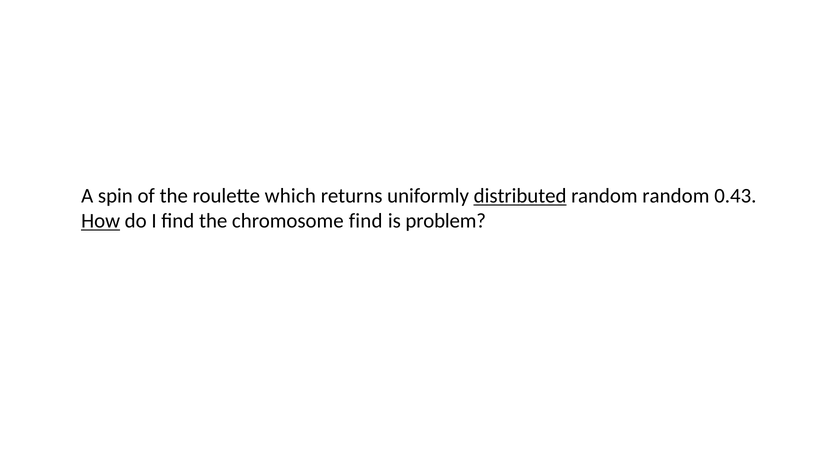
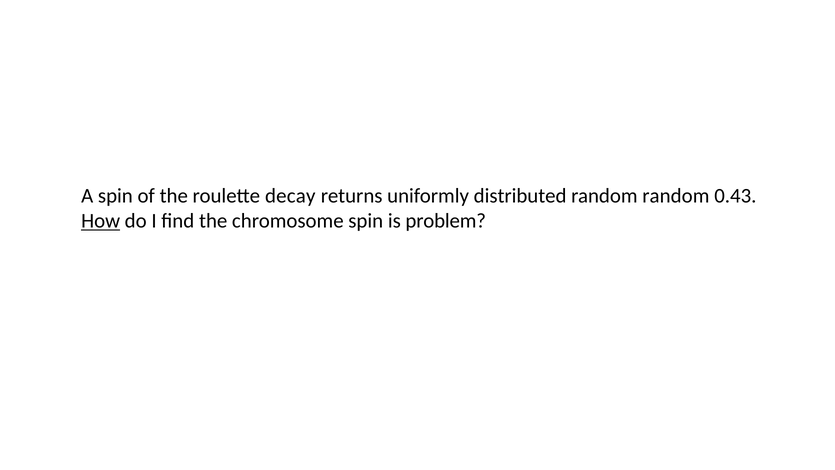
which: which -> decay
distributed underline: present -> none
chromosome find: find -> spin
